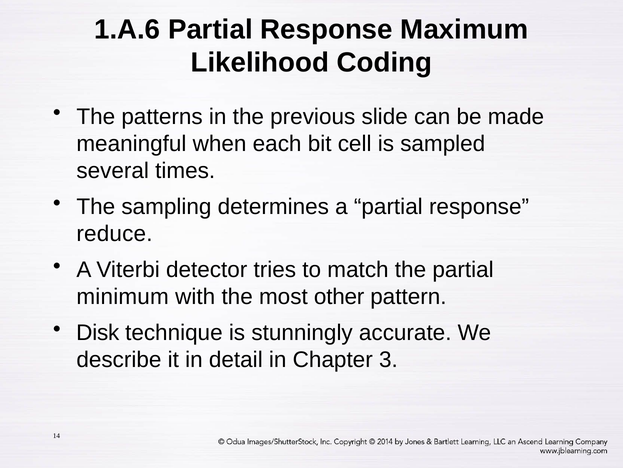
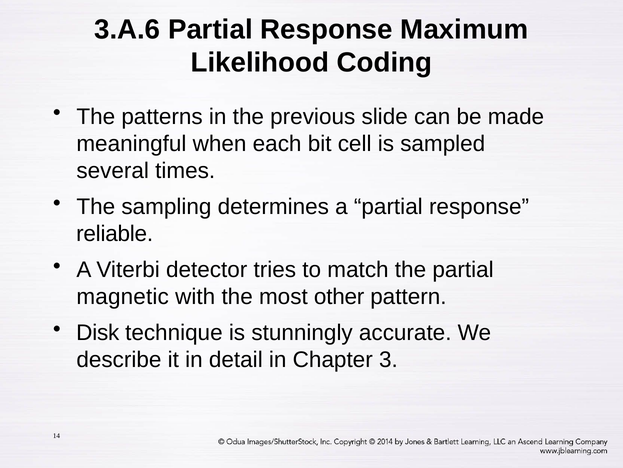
1.A.6: 1.A.6 -> 3.A.6
reduce: reduce -> reliable
minimum: minimum -> magnetic
